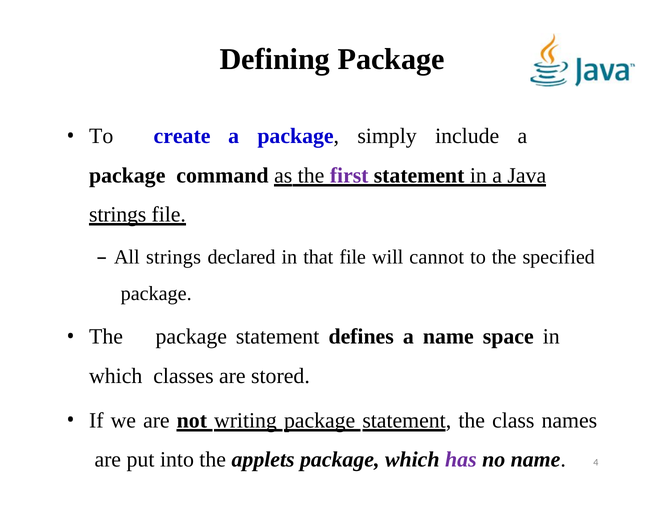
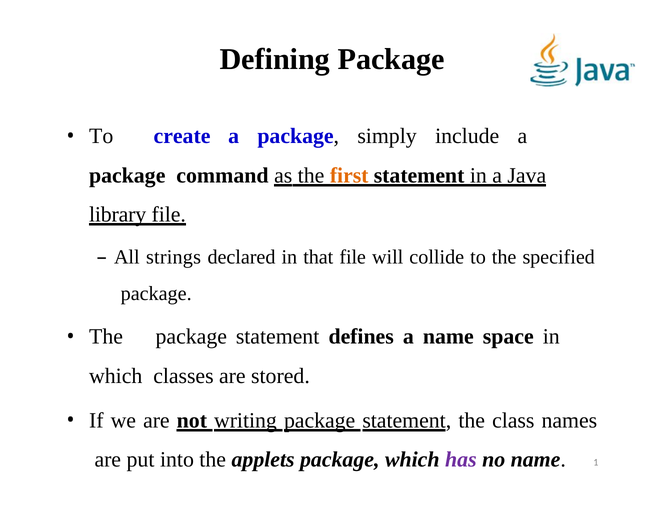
first colour: purple -> orange
strings at (118, 215): strings -> library
cannot: cannot -> collide
4: 4 -> 1
